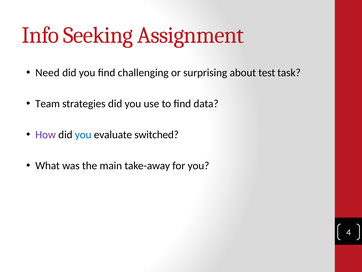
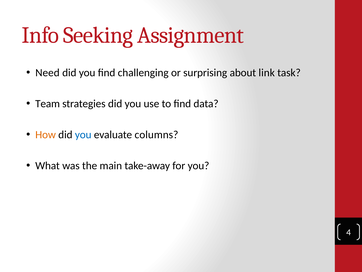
test: test -> link
How colour: purple -> orange
switched: switched -> columns
